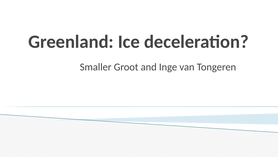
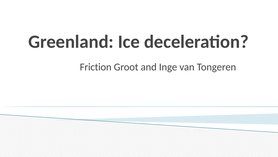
Smaller: Smaller -> Friction
